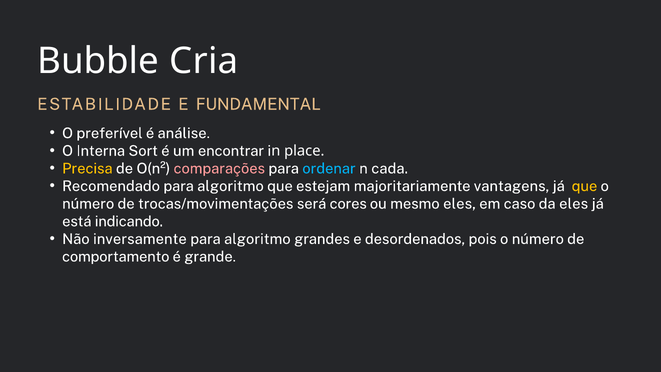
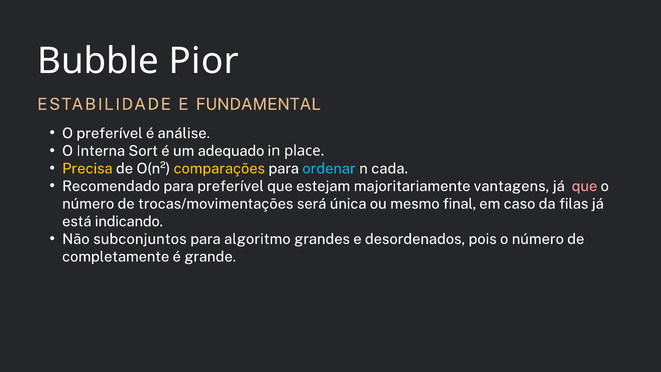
Cria: Cria -> Pior
encontrar: encontrar -> adequado
comparações colour: pink -> yellow
Recomendado para algoritmo: algoritmo -> preferível
que at (585, 186) colour: yellow -> pink
cores: cores -> única
mesmo eles: eles -> final
da eles: eles -> filas
inversamente: inversamente -> subconjuntos
comportamento: comportamento -> completamente
